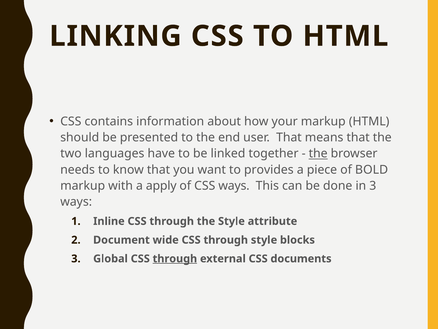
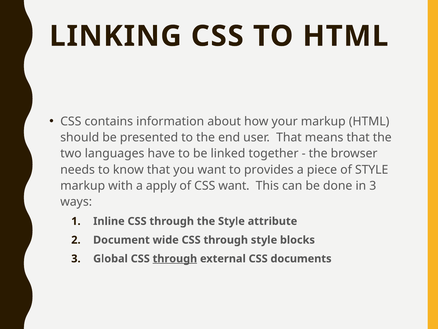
the at (318, 153) underline: present -> none
of BOLD: BOLD -> STYLE
CSS ways: ways -> want
